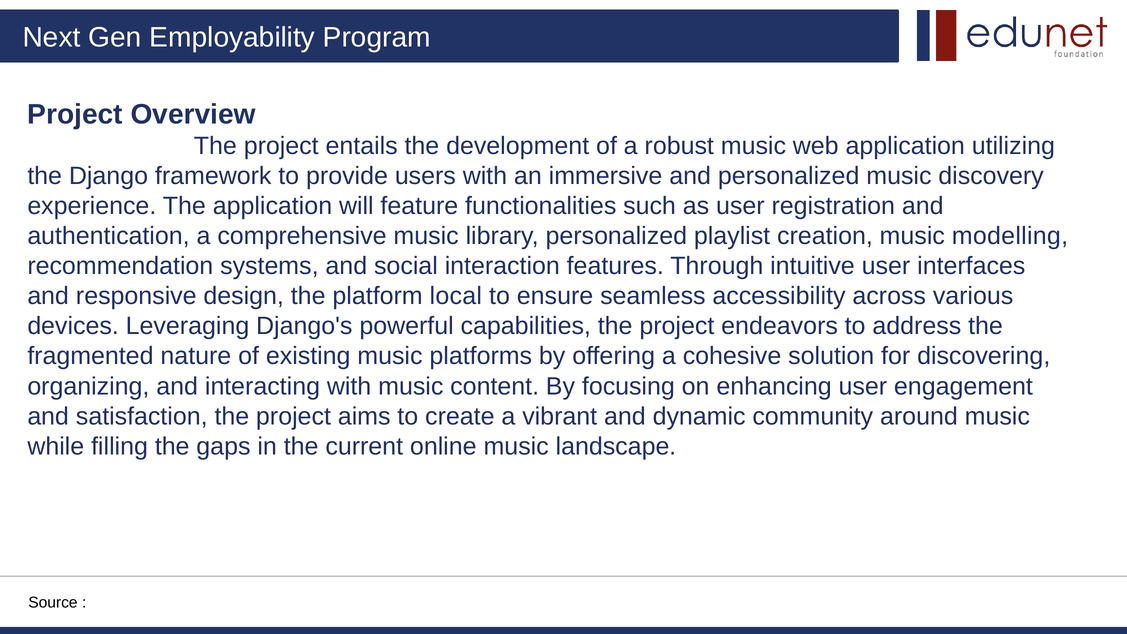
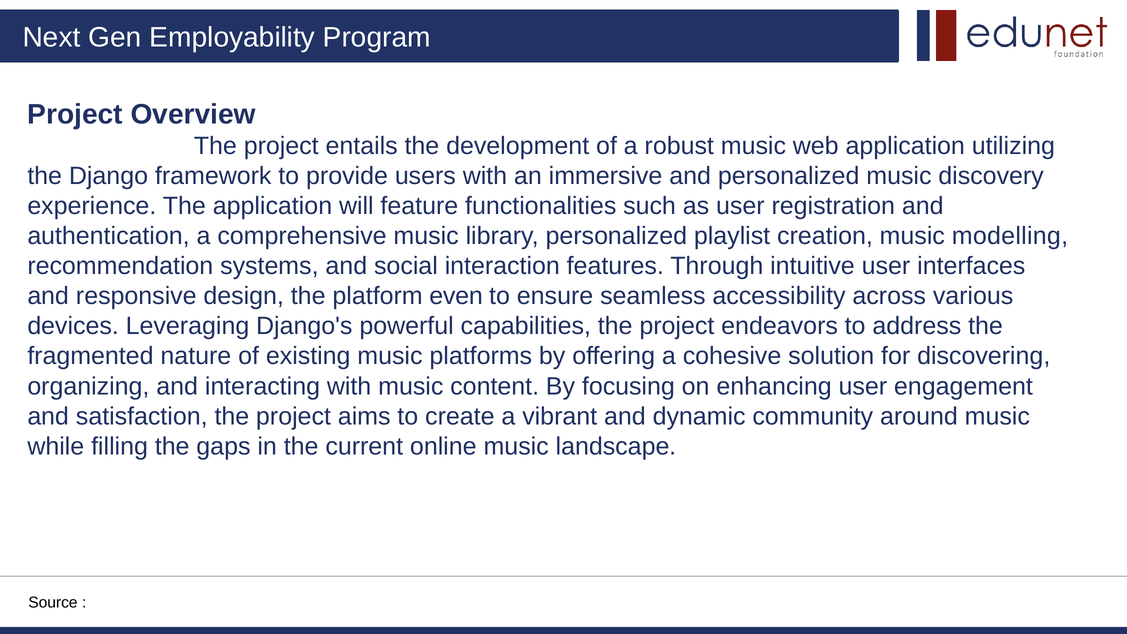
local: local -> even
